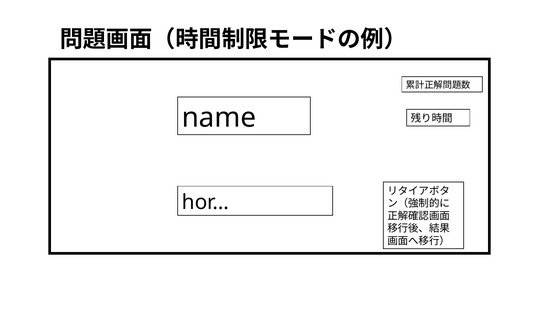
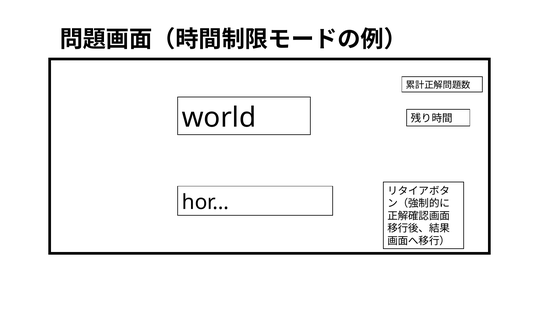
name: name -> world
